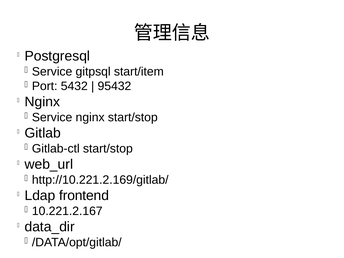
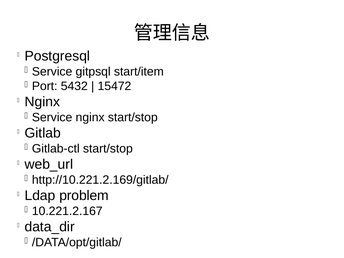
95432: 95432 -> 15472
frontend: frontend -> problem
